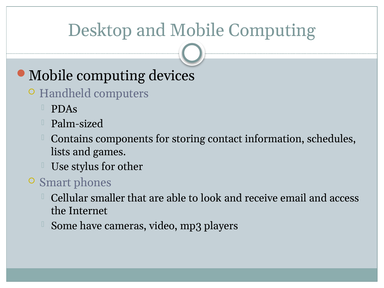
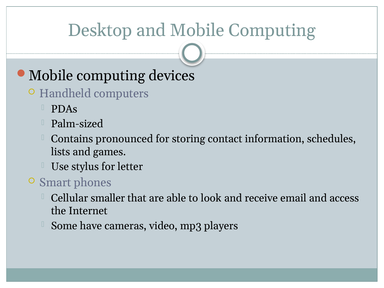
components: components -> pronounced
other: other -> letter
